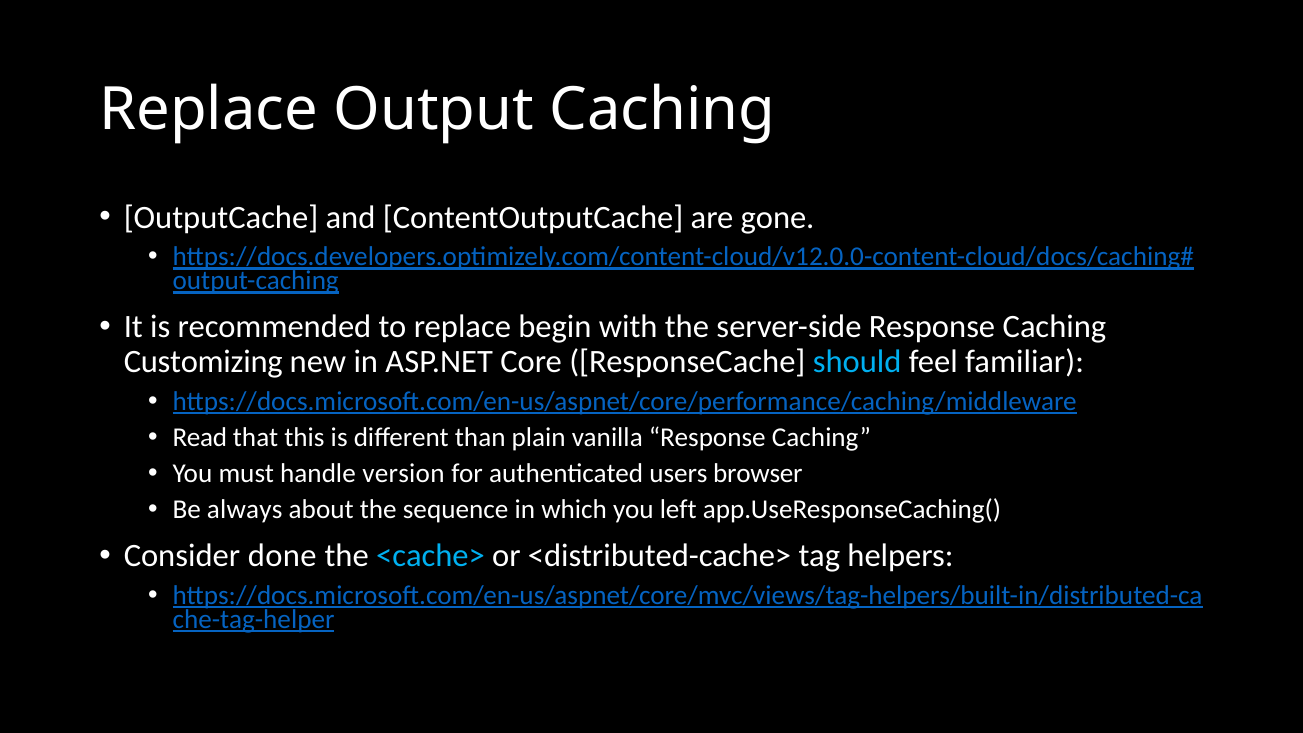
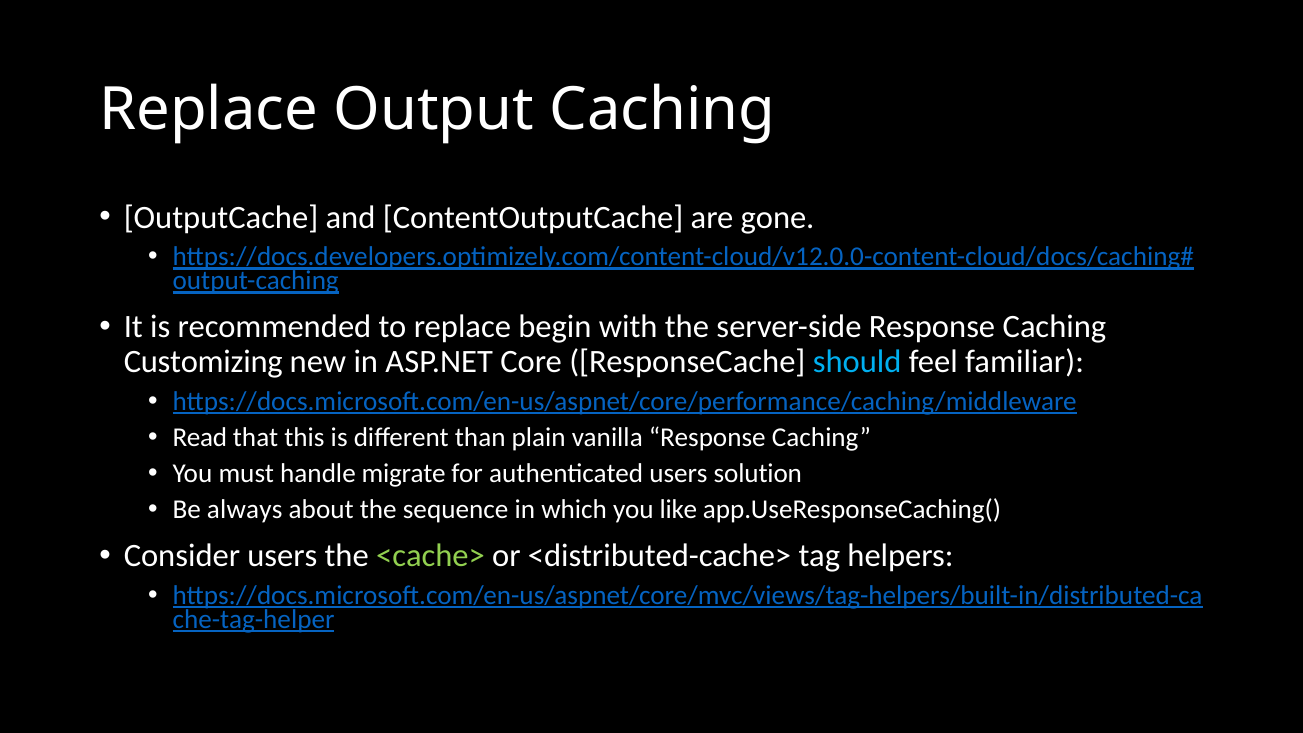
version: version -> migrate
browser: browser -> solution
left: left -> like
Consider done: done -> users
<cache> colour: light blue -> light green
